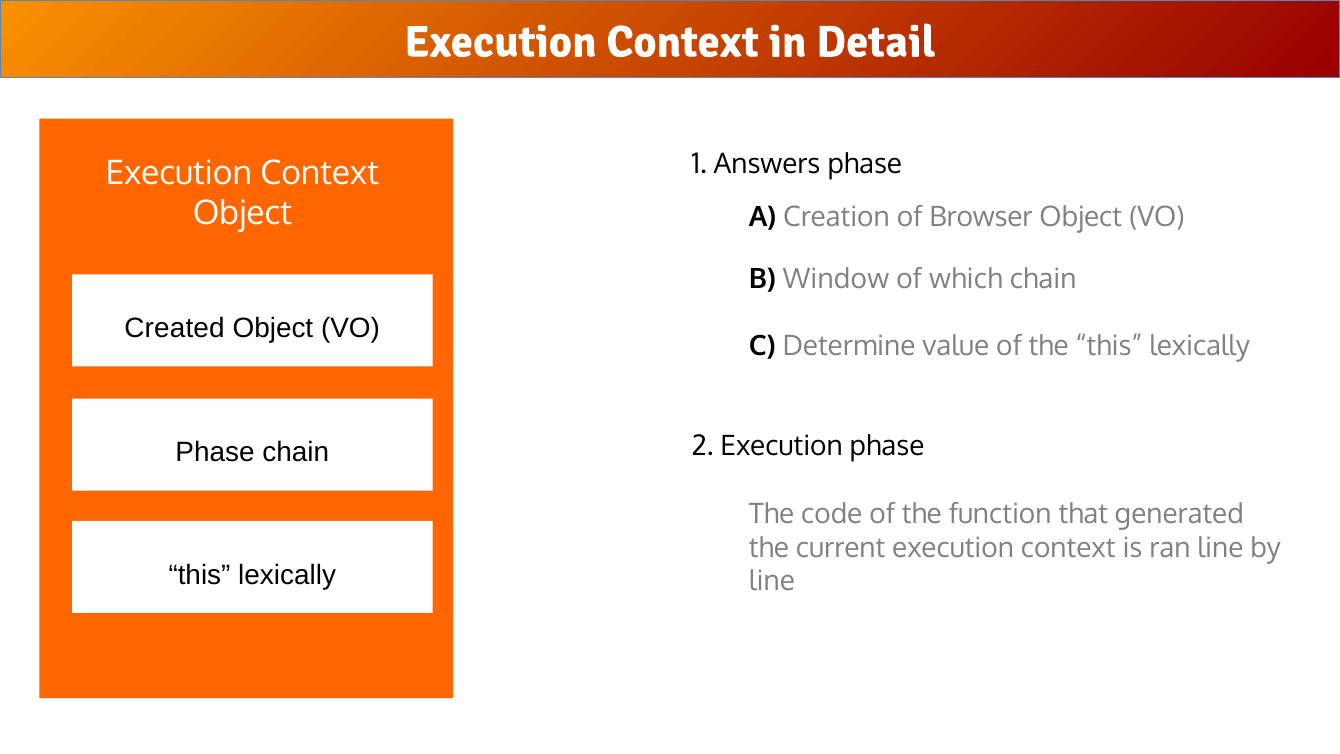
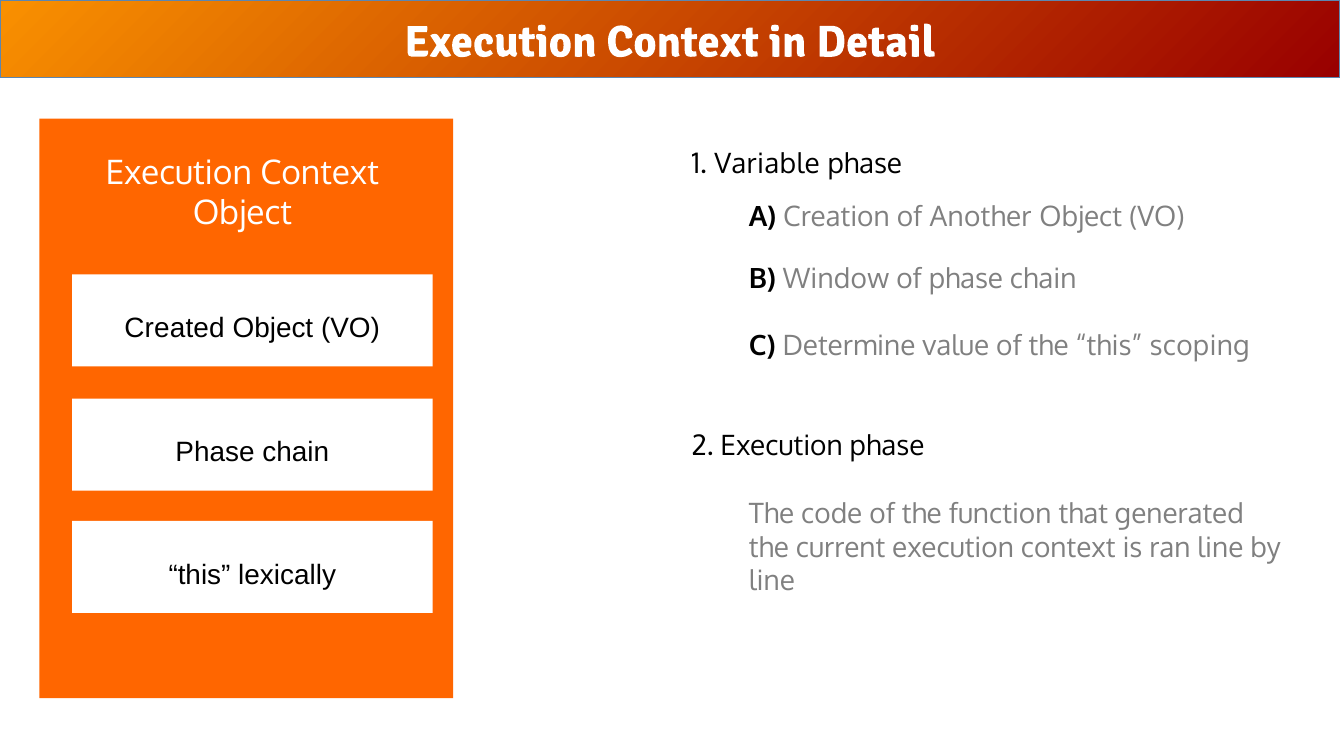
Answers: Answers -> Variable
Browser: Browser -> Another
of which: which -> phase
the this lexically: lexically -> scoping
